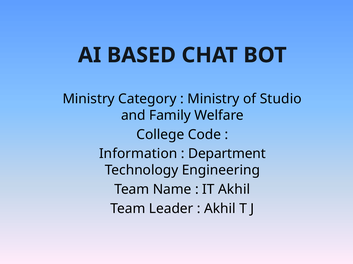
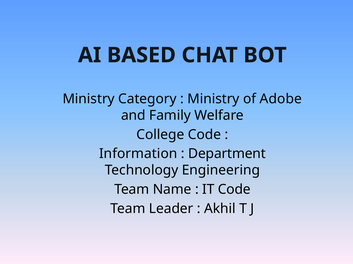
Studio: Studio -> Adobe
IT Akhil: Akhil -> Code
